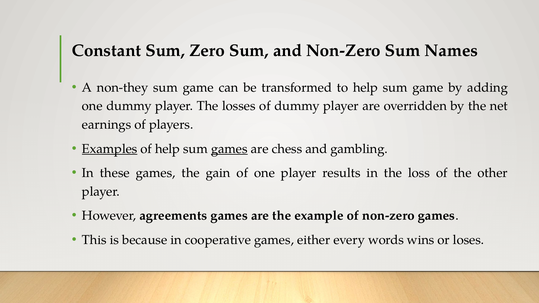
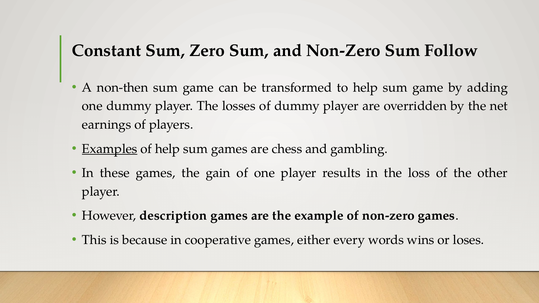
Names: Names -> Follow
non-they: non-they -> non-then
games at (229, 149) underline: present -> none
agreements: agreements -> description
